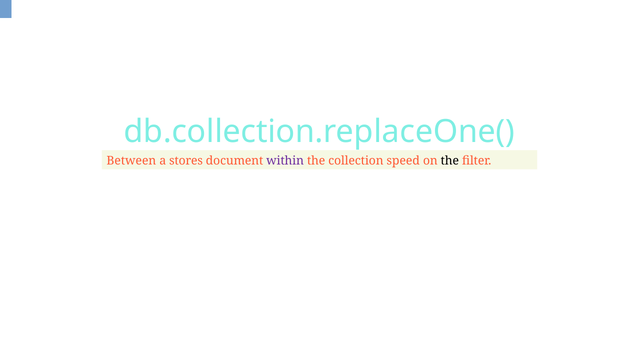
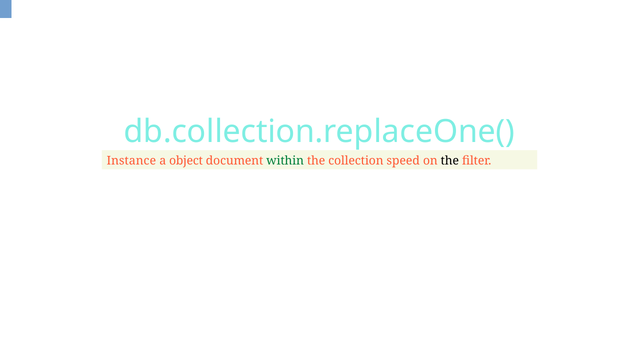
Between: Between -> Instance
stores: stores -> object
within colour: purple -> green
